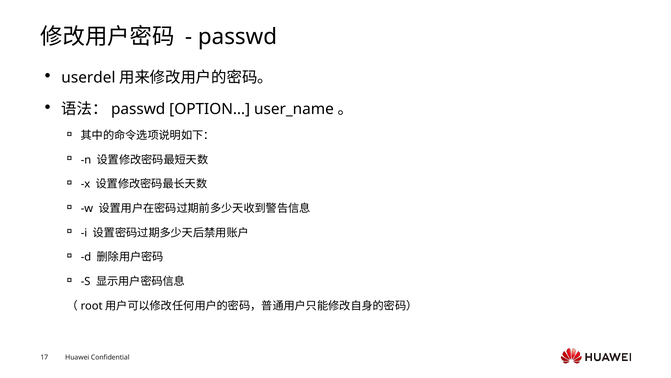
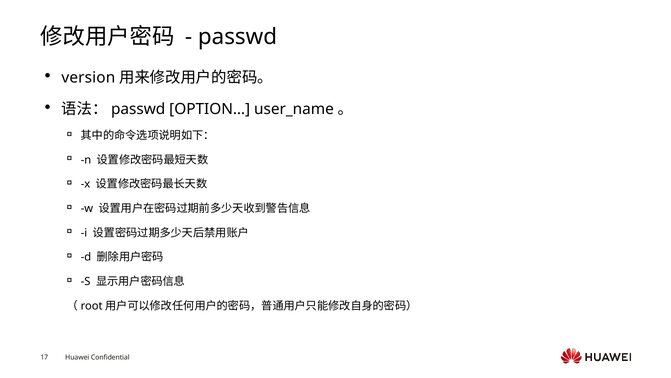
userdel: userdel -> version
